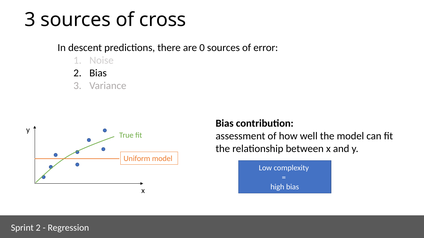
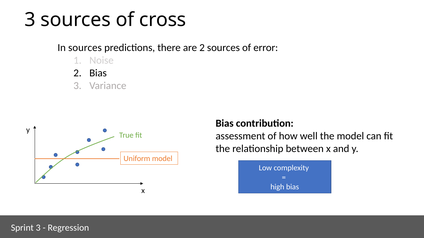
In descent: descent -> sources
are 0: 0 -> 2
Sprint 2: 2 -> 3
